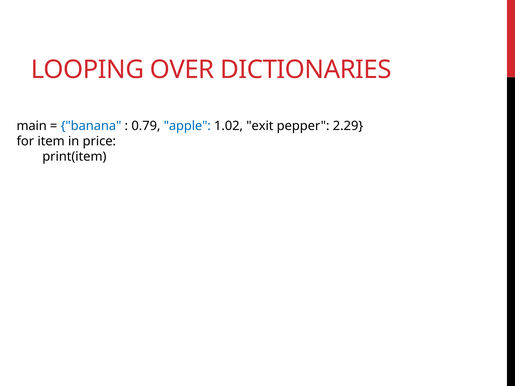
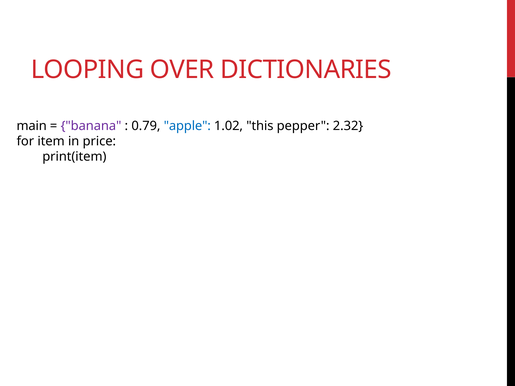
banana colour: blue -> purple
exit: exit -> this
2.29: 2.29 -> 2.32
